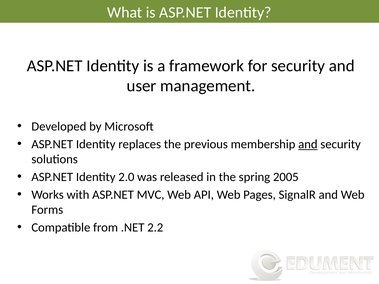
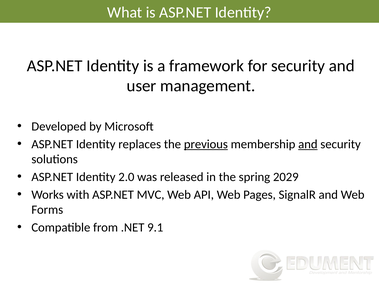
previous underline: none -> present
2005: 2005 -> 2029
2.2: 2.2 -> 9.1
